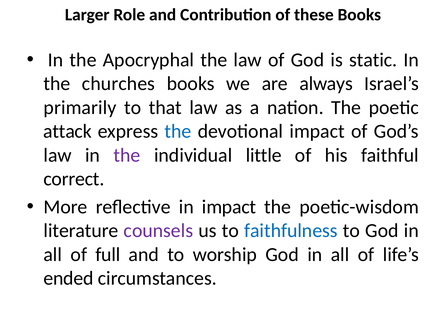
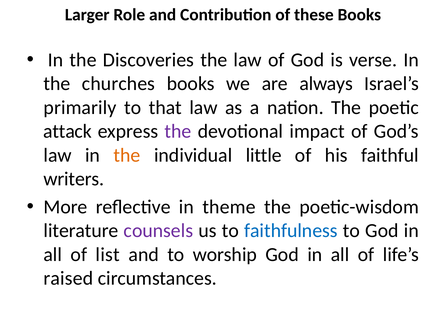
Apocryphal: Apocryphal -> Discoveries
static: static -> verse
the at (178, 131) colour: blue -> purple
the at (127, 155) colour: purple -> orange
correct: correct -> writers
in impact: impact -> theme
full: full -> list
ended: ended -> raised
